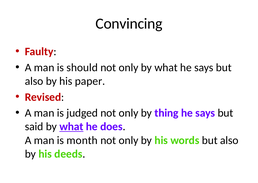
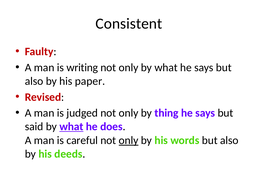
Convincing: Convincing -> Consistent
should: should -> writing
month: month -> careful
only at (129, 140) underline: none -> present
